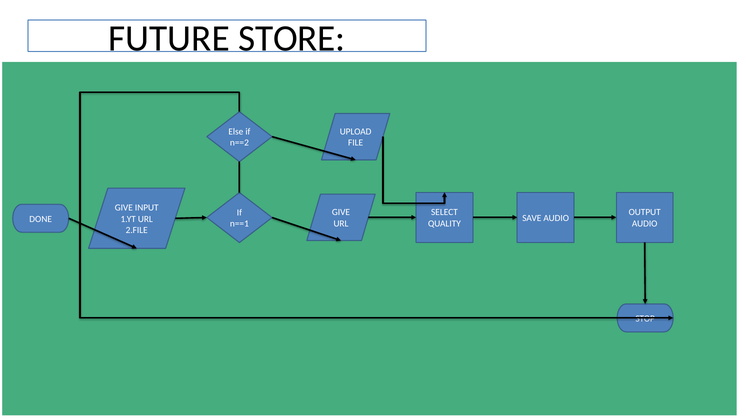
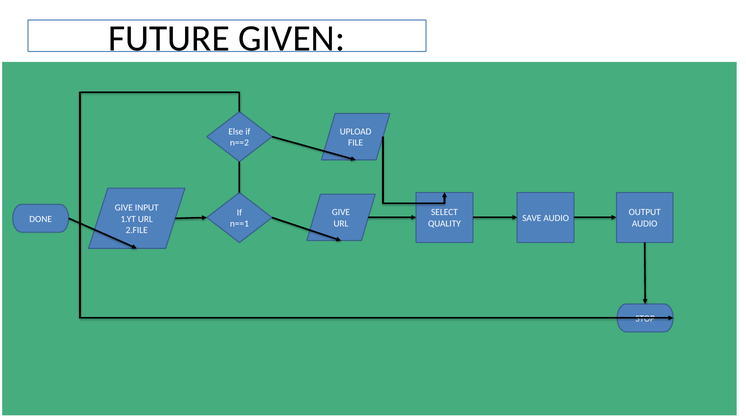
STORE: STORE -> GIVEN
